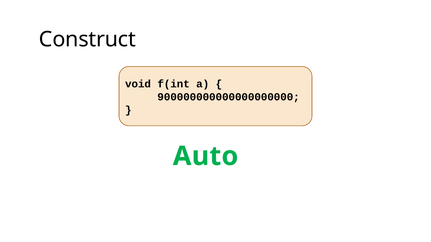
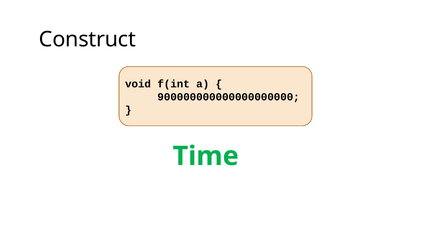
Auto: Auto -> Time
